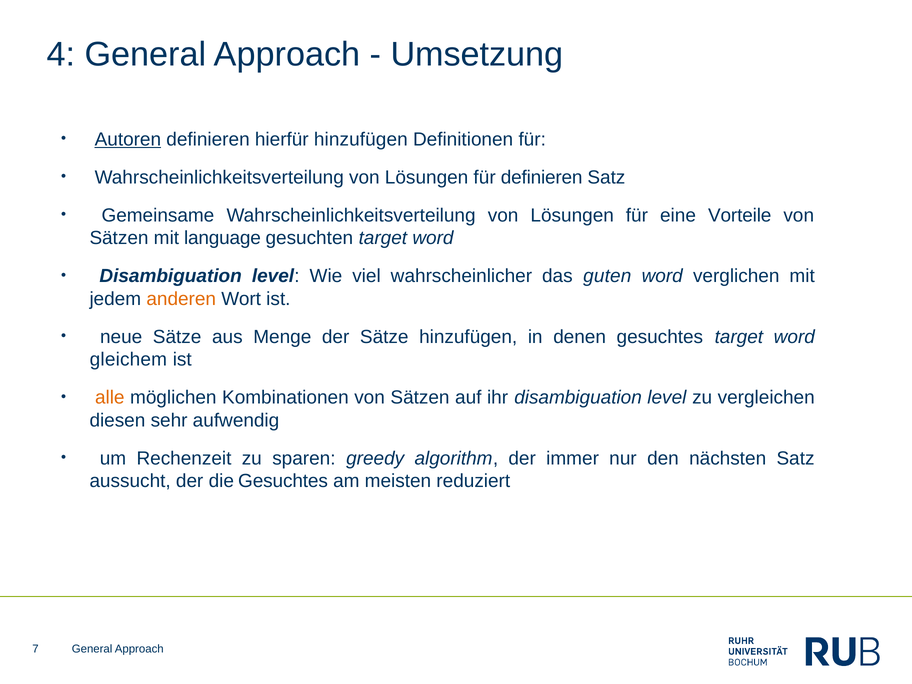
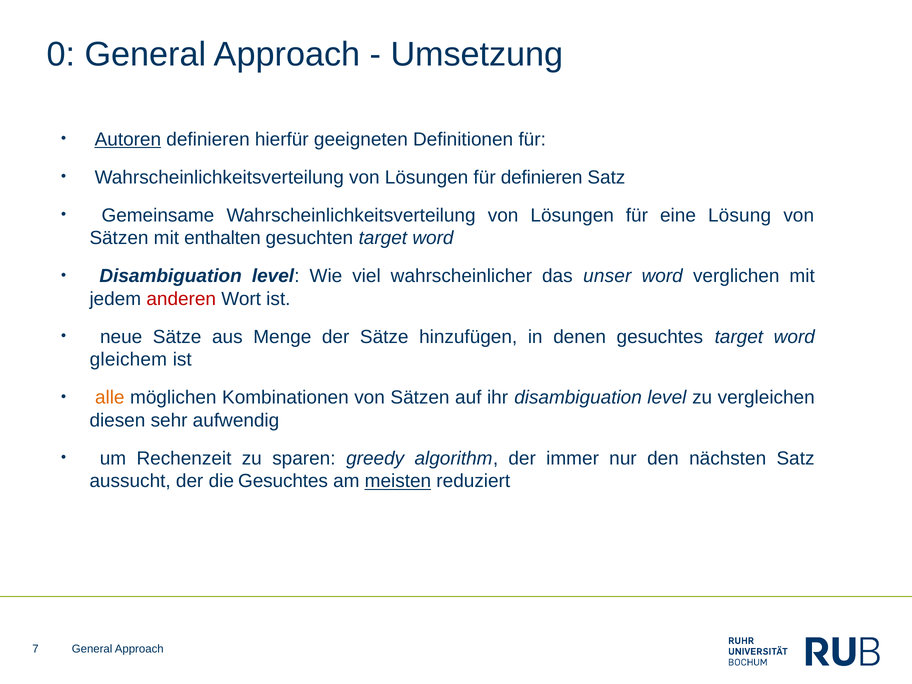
4: 4 -> 0
hierfür hinzufügen: hinzufügen -> geeigneten
Vorteile: Vorteile -> Lösung
language: language -> enthalten
guten: guten -> unser
anderen colour: orange -> red
meisten underline: none -> present
